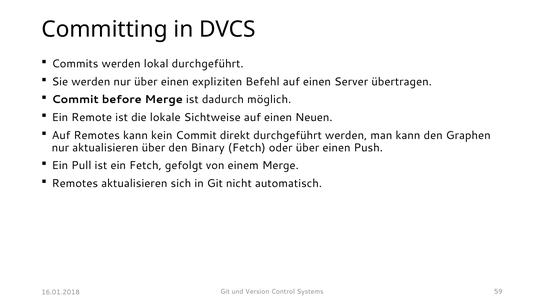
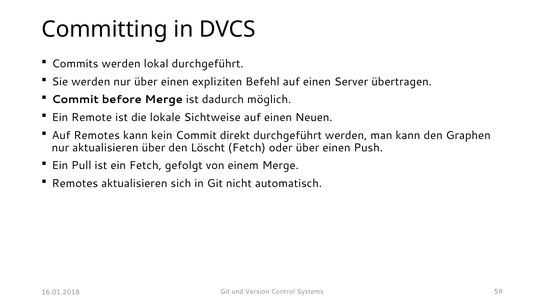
Binary: Binary -> Löscht
